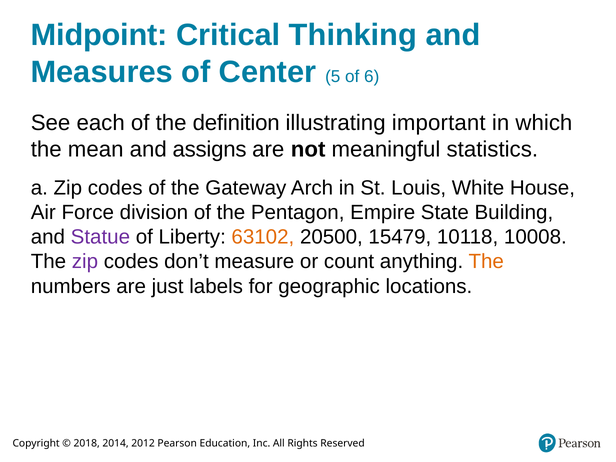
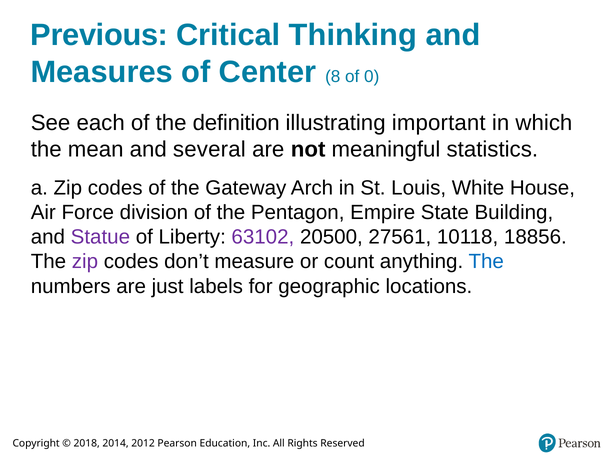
Midpoint: Midpoint -> Previous
5: 5 -> 8
6: 6 -> 0
assigns: assigns -> several
63102 colour: orange -> purple
15479: 15479 -> 27561
10008: 10008 -> 18856
The at (486, 262) colour: orange -> blue
